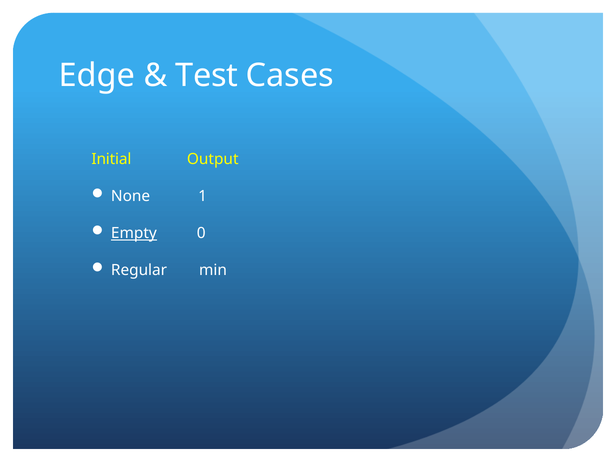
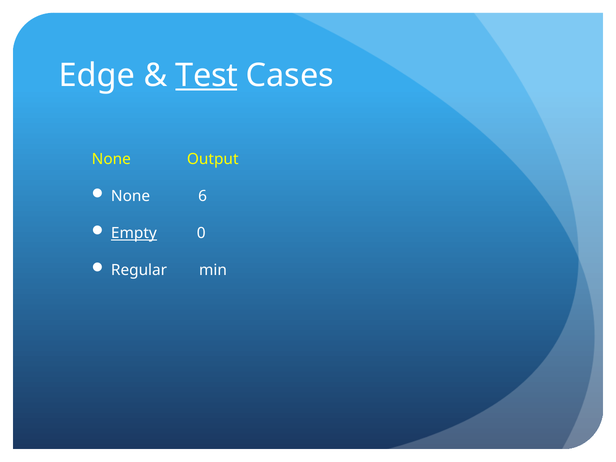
Test underline: none -> present
Initial at (111, 159): Initial -> None
1: 1 -> 6
